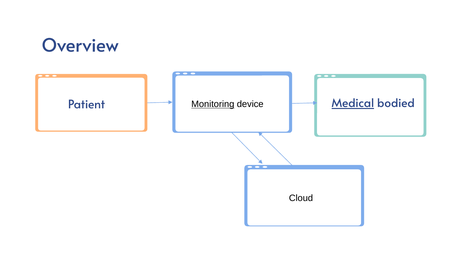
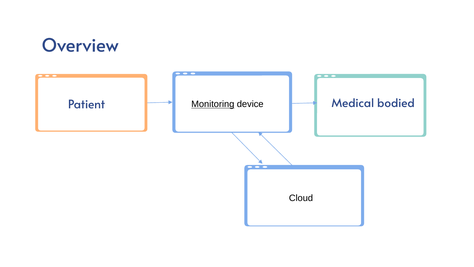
Medical underline: present -> none
